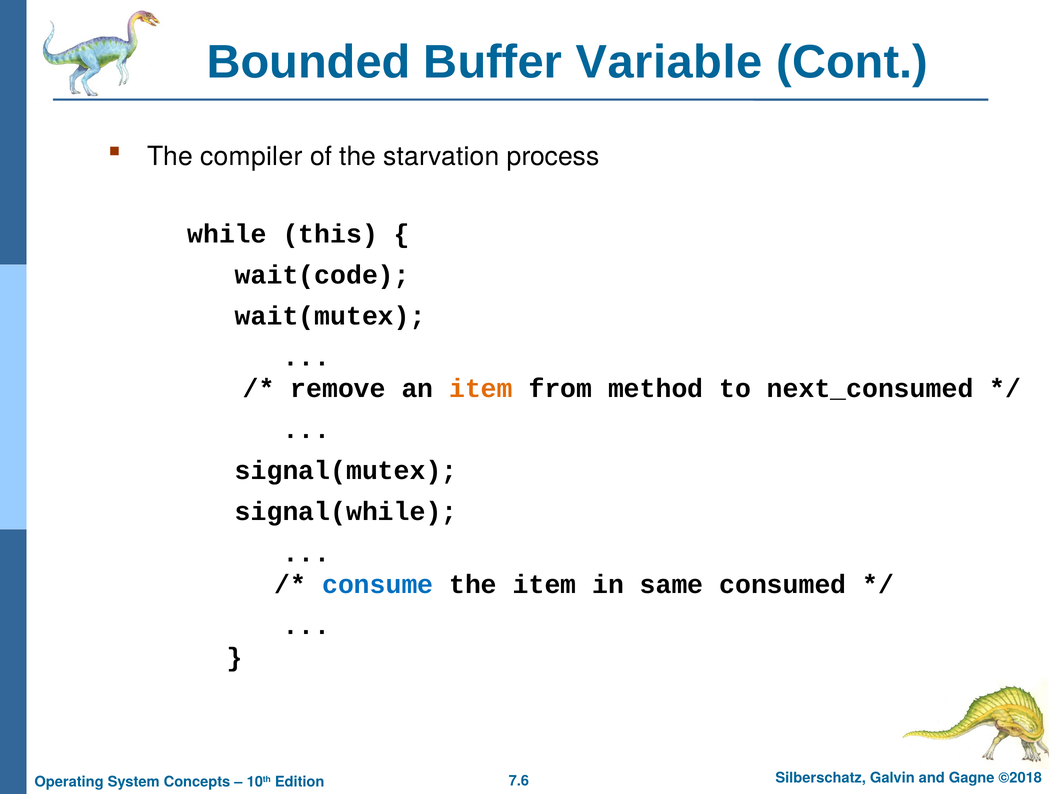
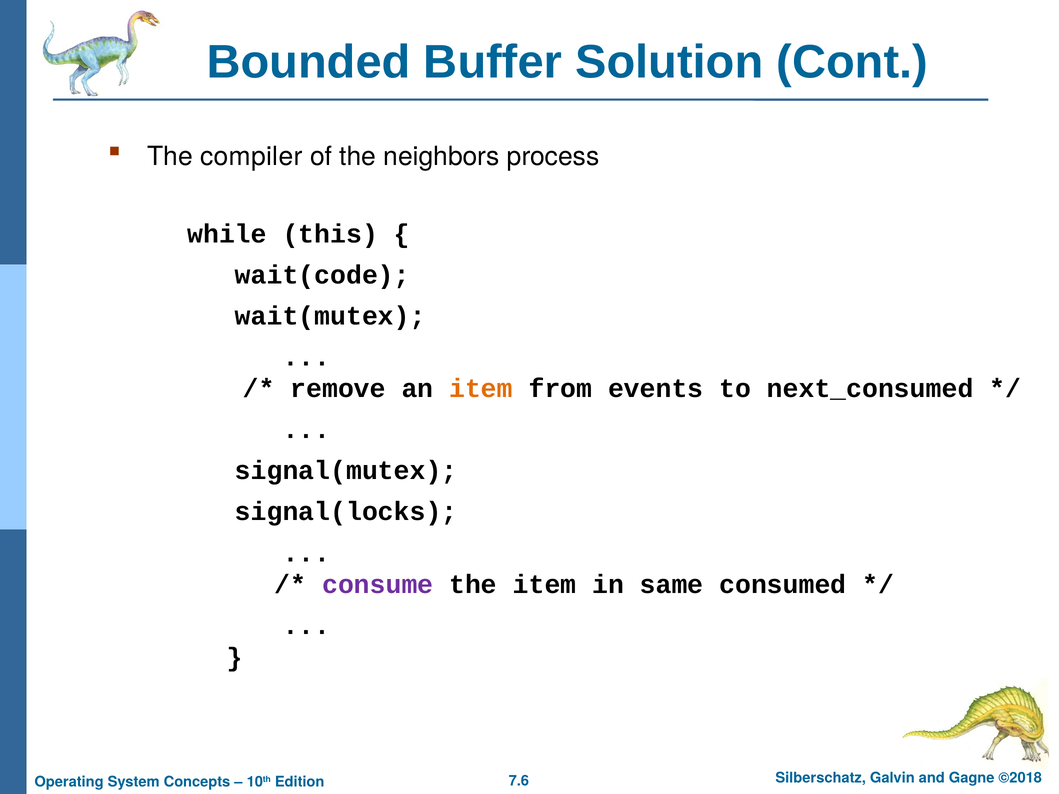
Variable: Variable -> Solution
starvation: starvation -> neighbors
method: method -> events
signal(while: signal(while -> signal(locks
consume colour: blue -> purple
